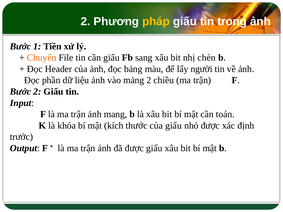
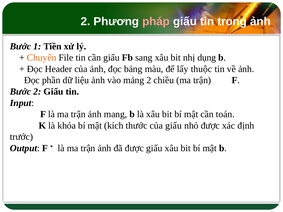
pháp colour: yellow -> pink
chèn: chèn -> dụng
người: người -> thuộc
